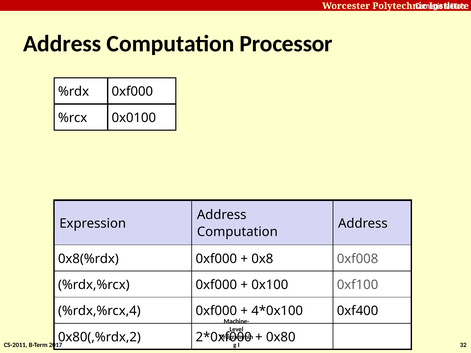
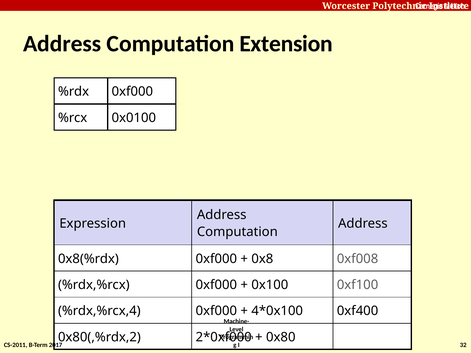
Processor: Processor -> Extension
